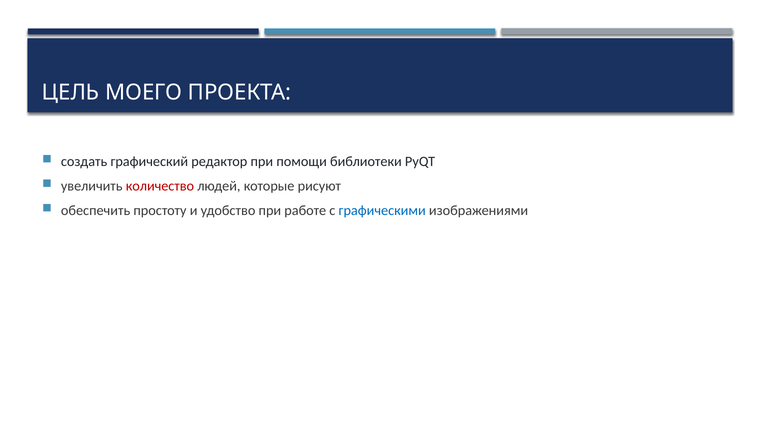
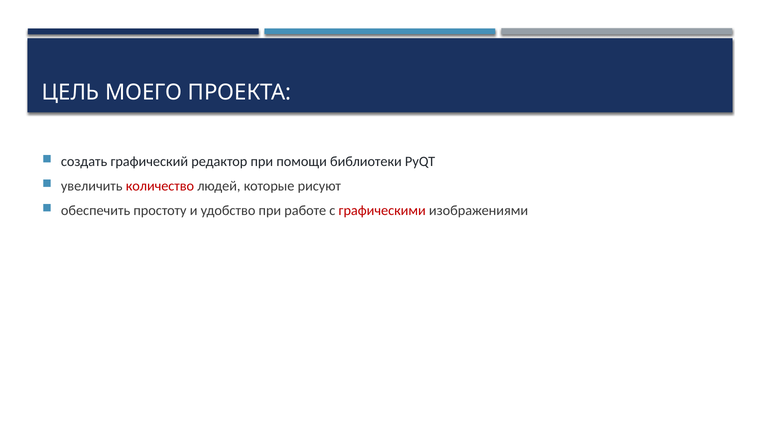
графическими colour: blue -> red
